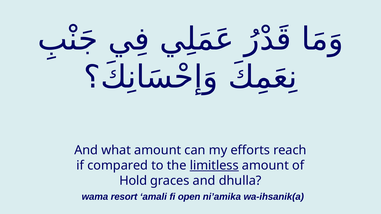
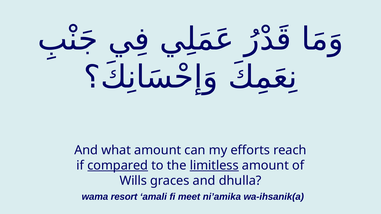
compared underline: none -> present
Hold: Hold -> Wills
open: open -> meet
